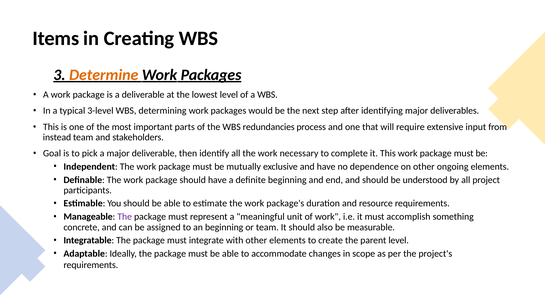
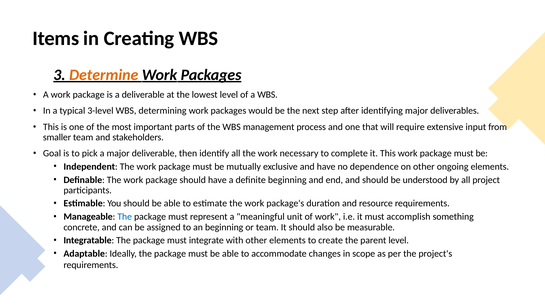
redundancies: redundancies -> management
instead: instead -> smaller
The at (125, 217) colour: purple -> blue
